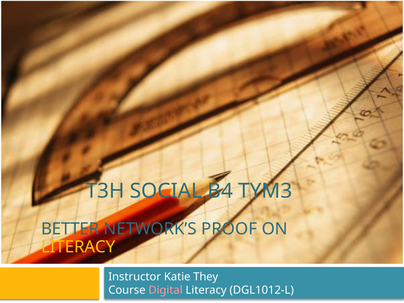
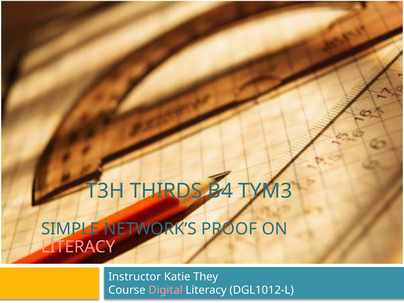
SOCIAL: SOCIAL -> THIRDS
BETTER: BETTER -> SIMPLE
LITERACY at (78, 247) colour: yellow -> pink
